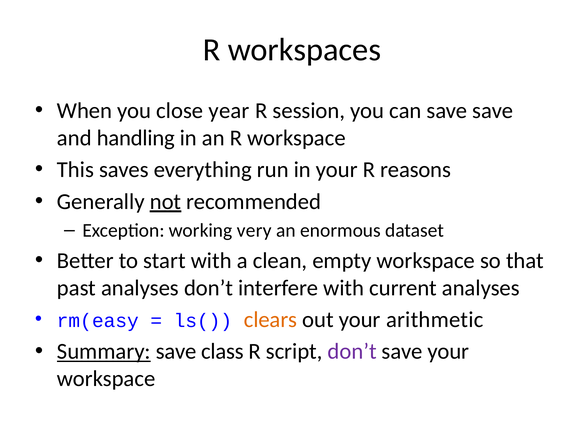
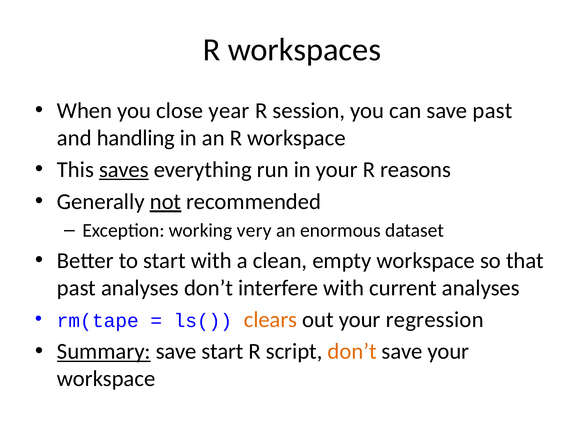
save save: save -> past
saves underline: none -> present
rm(easy: rm(easy -> rm(tape
arithmetic: arithmetic -> regression
save class: class -> start
don’t at (352, 352) colour: purple -> orange
